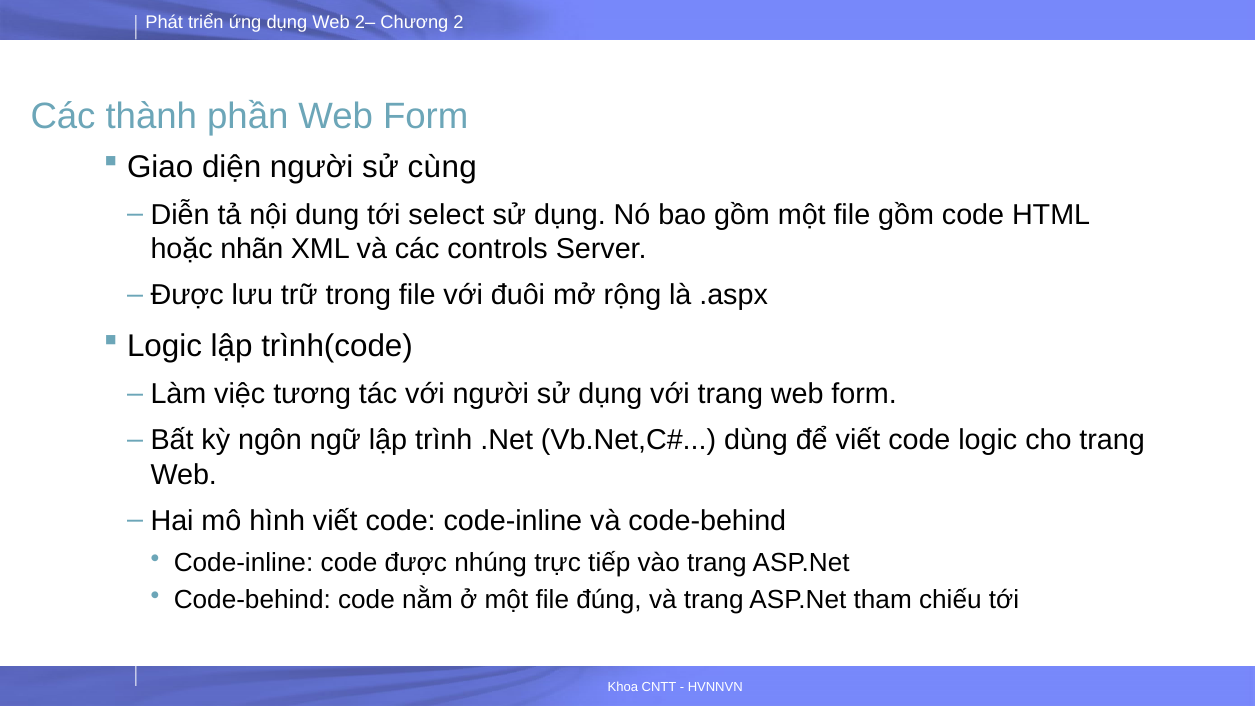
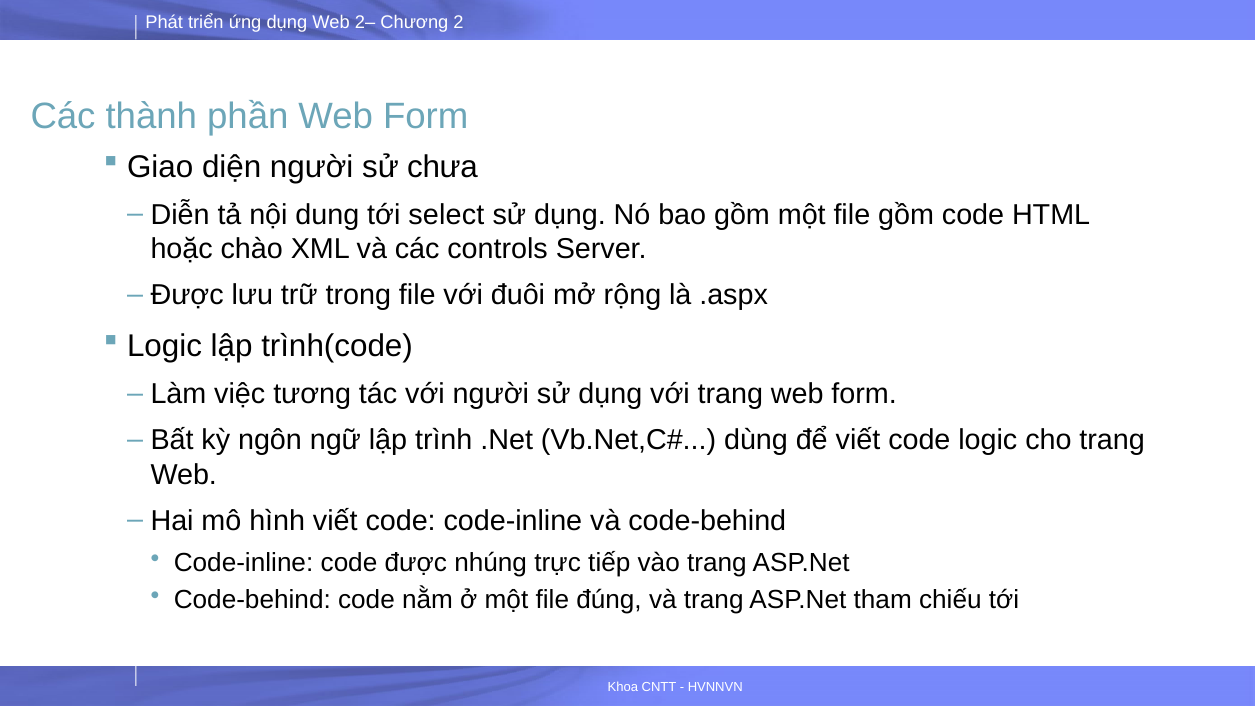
cùng: cùng -> chưa
nhãn: nhãn -> chào
